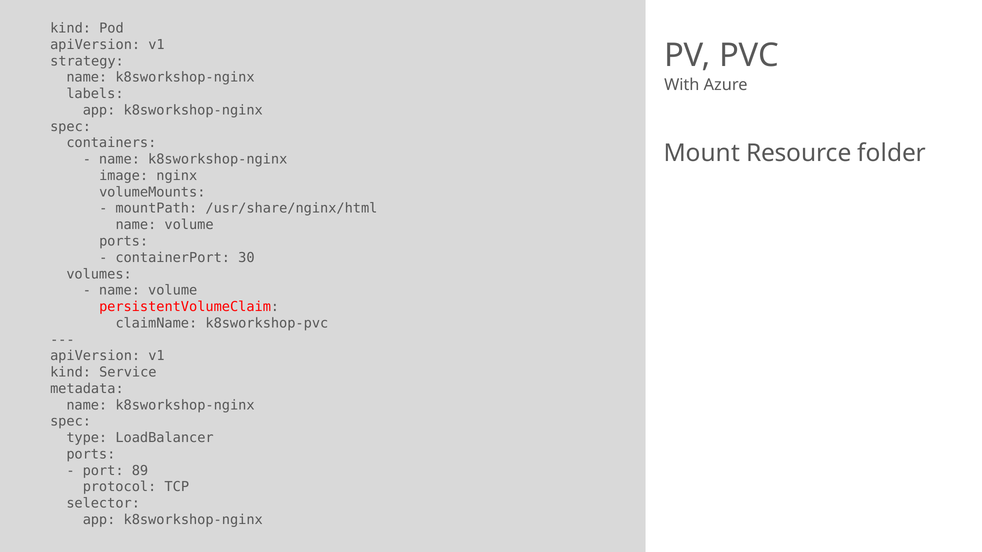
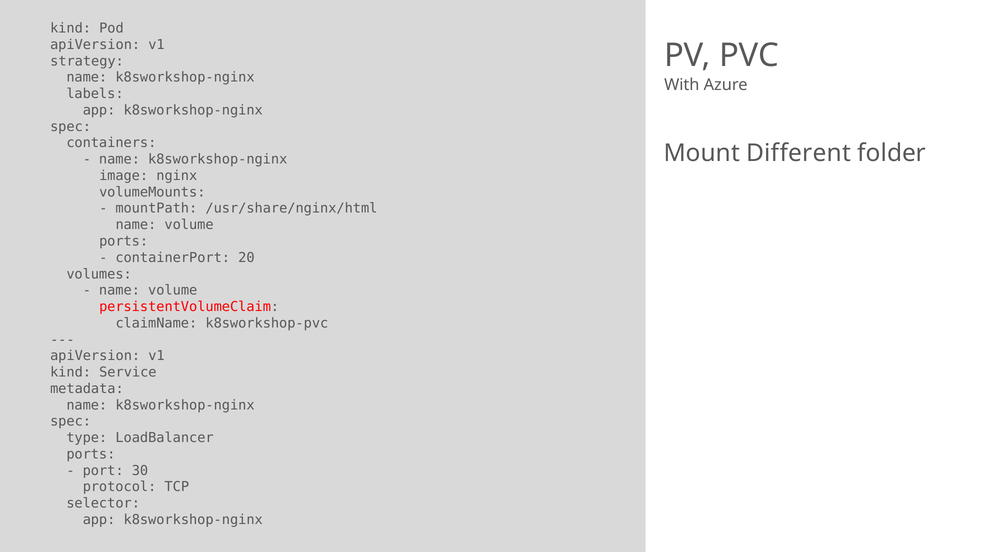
Resource: Resource -> Different
30: 30 -> 20
89: 89 -> 30
